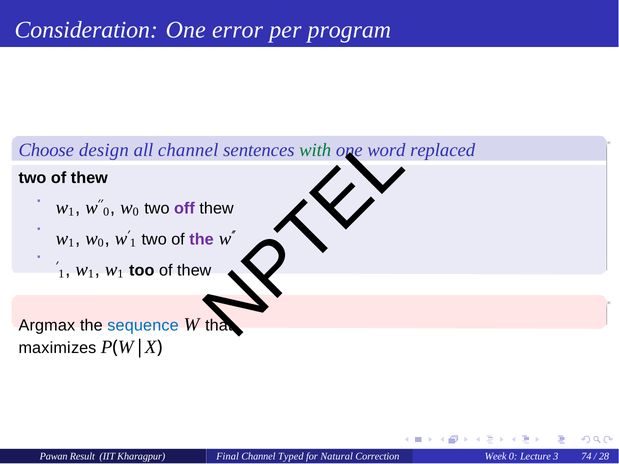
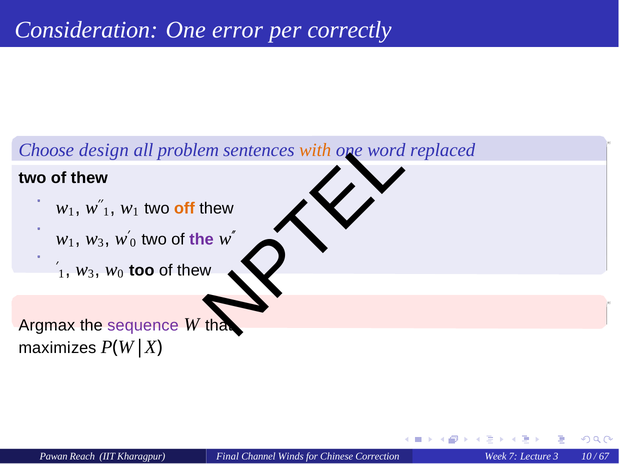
program: program -> correctly
all channel: channel -> problem
with colour: green -> orange
0 at (106, 212): 0 -> 1
0 at (136, 212): 0 -> 1
off colour: purple -> orange
0 at (101, 243): 0 -> 3
1 at (133, 243): 1 -> 0
1 at (91, 274): 1 -> 3
1 at (120, 274): 1 -> 0
sequence colour: blue -> purple
Result: Result -> Reach
Typed: Typed -> Winds
Natural: Natural -> Chinese
Week 0: 0 -> 7
74: 74 -> 10
28: 28 -> 67
